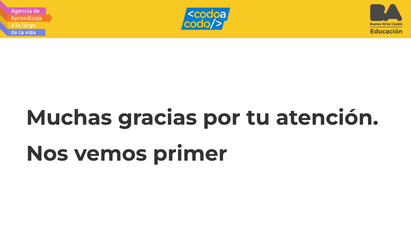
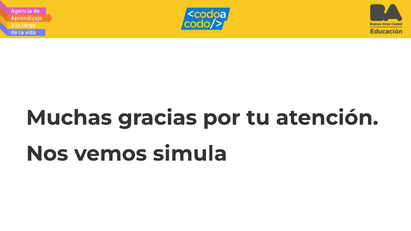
primer: primer -> simula
